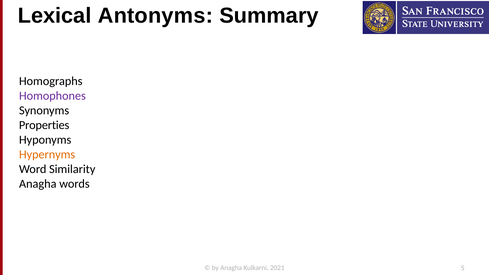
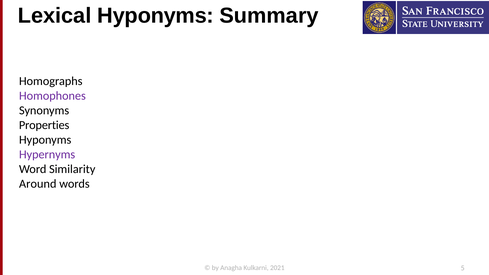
Lexical Antonyms: Antonyms -> Hyponyms
Hypernyms colour: orange -> purple
Anagha at (38, 184): Anagha -> Around
